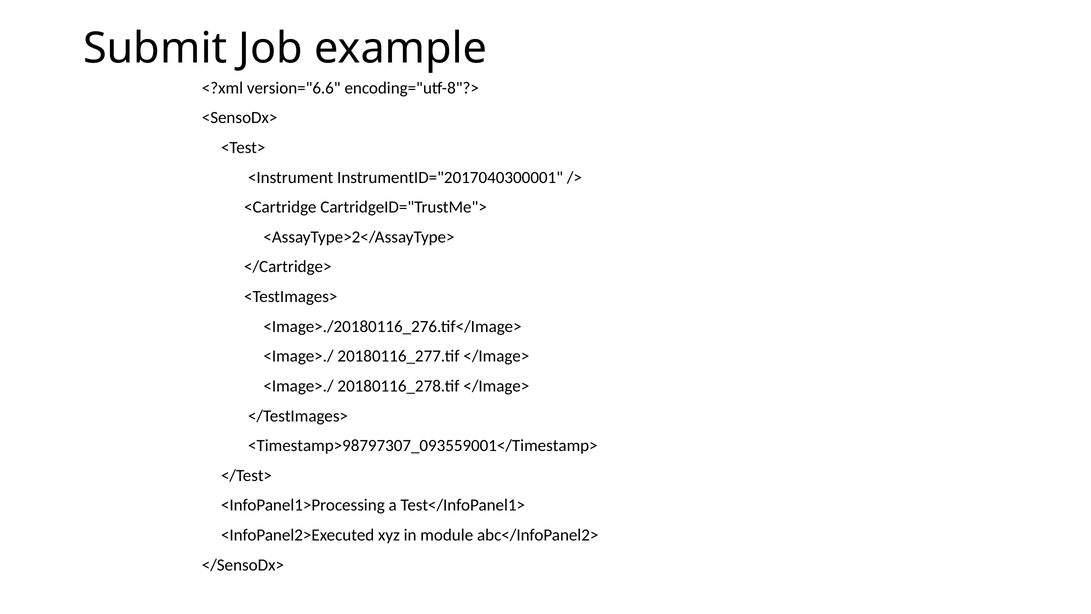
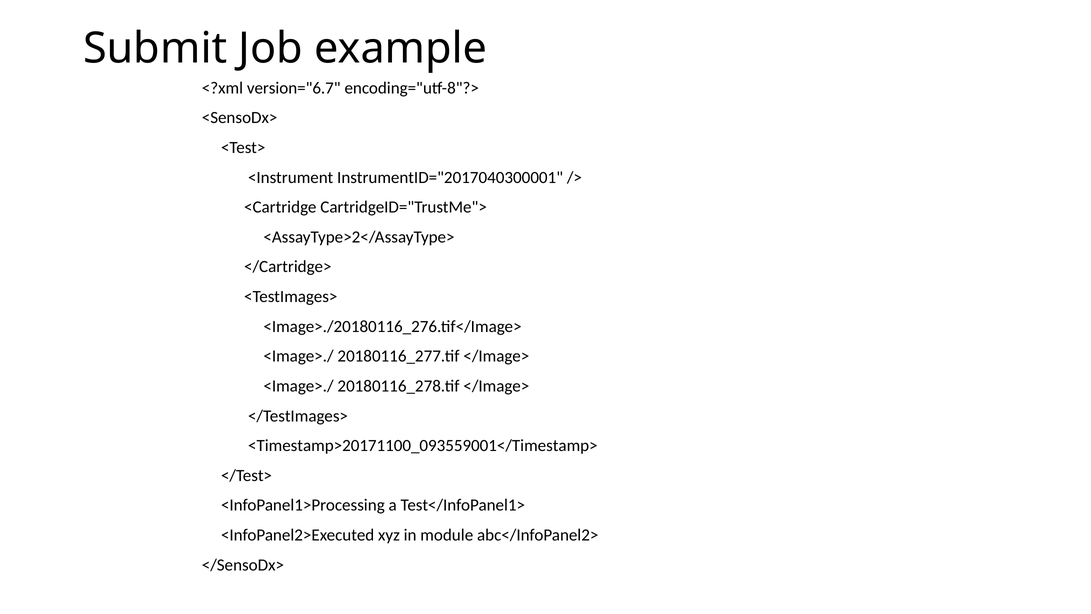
version="6.6: version="6.6 -> version="6.7
<Timestamp>98797307_093559001</Timestamp>: <Timestamp>98797307_093559001</Timestamp> -> <Timestamp>20171100_093559001</Timestamp>
